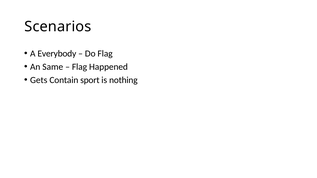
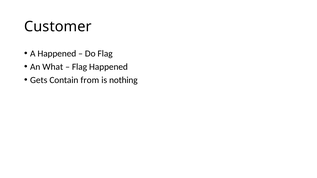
Scenarios: Scenarios -> Customer
A Everybody: Everybody -> Happened
Same: Same -> What
sport: sport -> from
